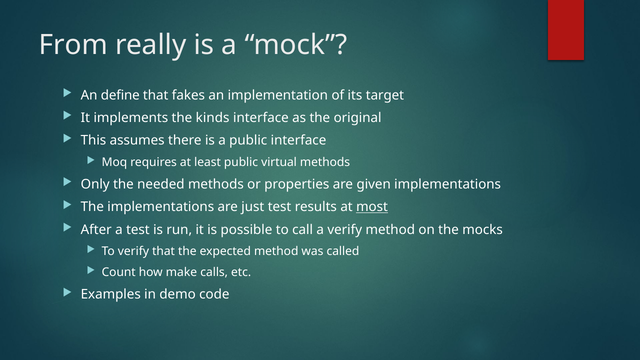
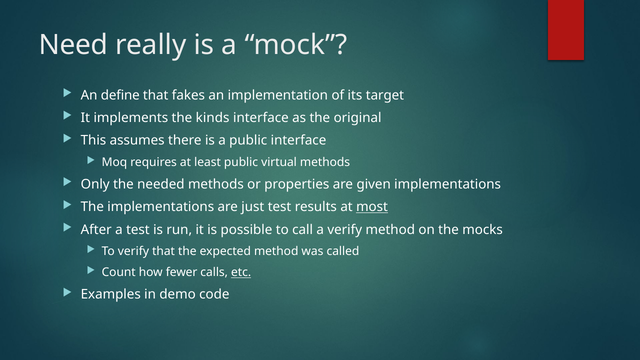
From: From -> Need
make: make -> fewer
etc underline: none -> present
